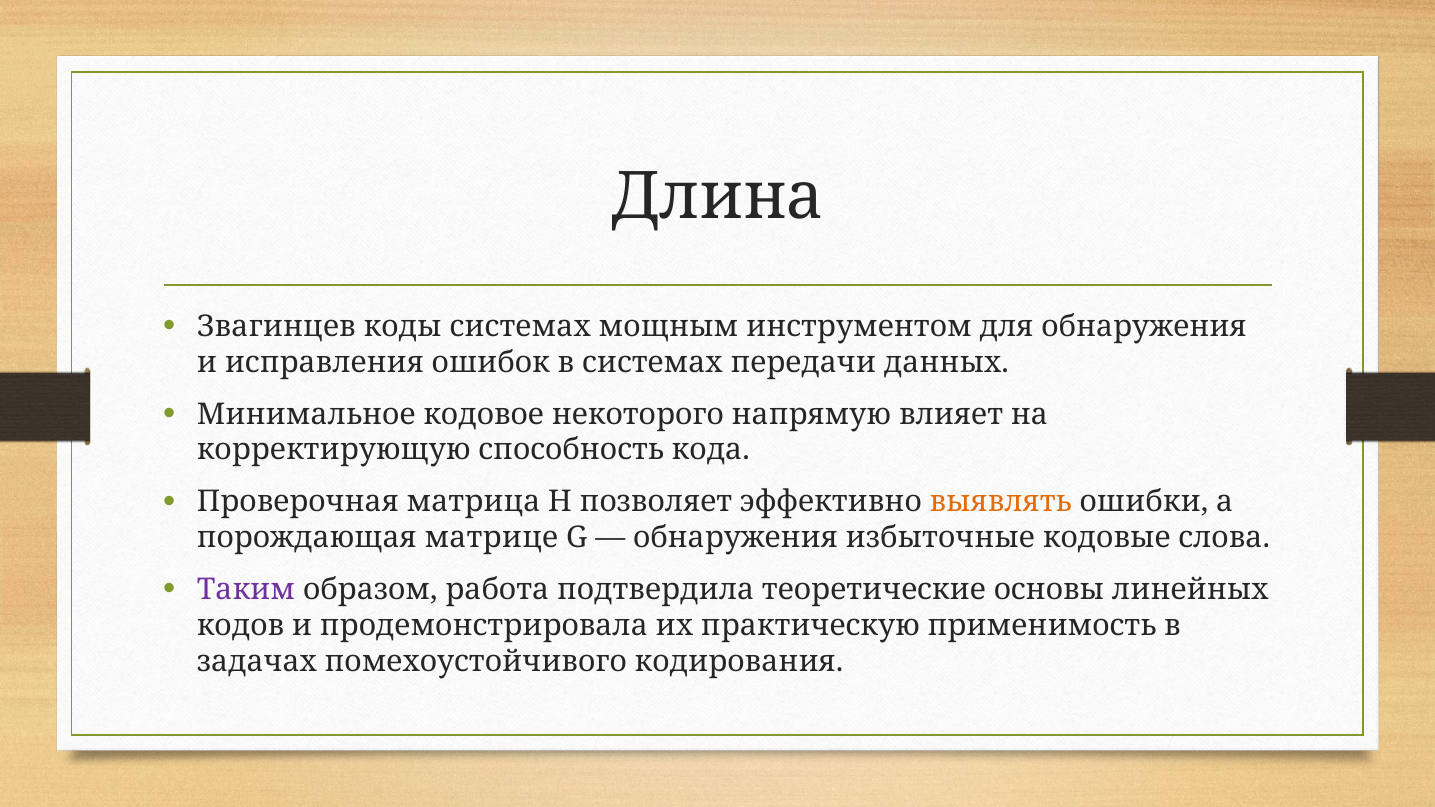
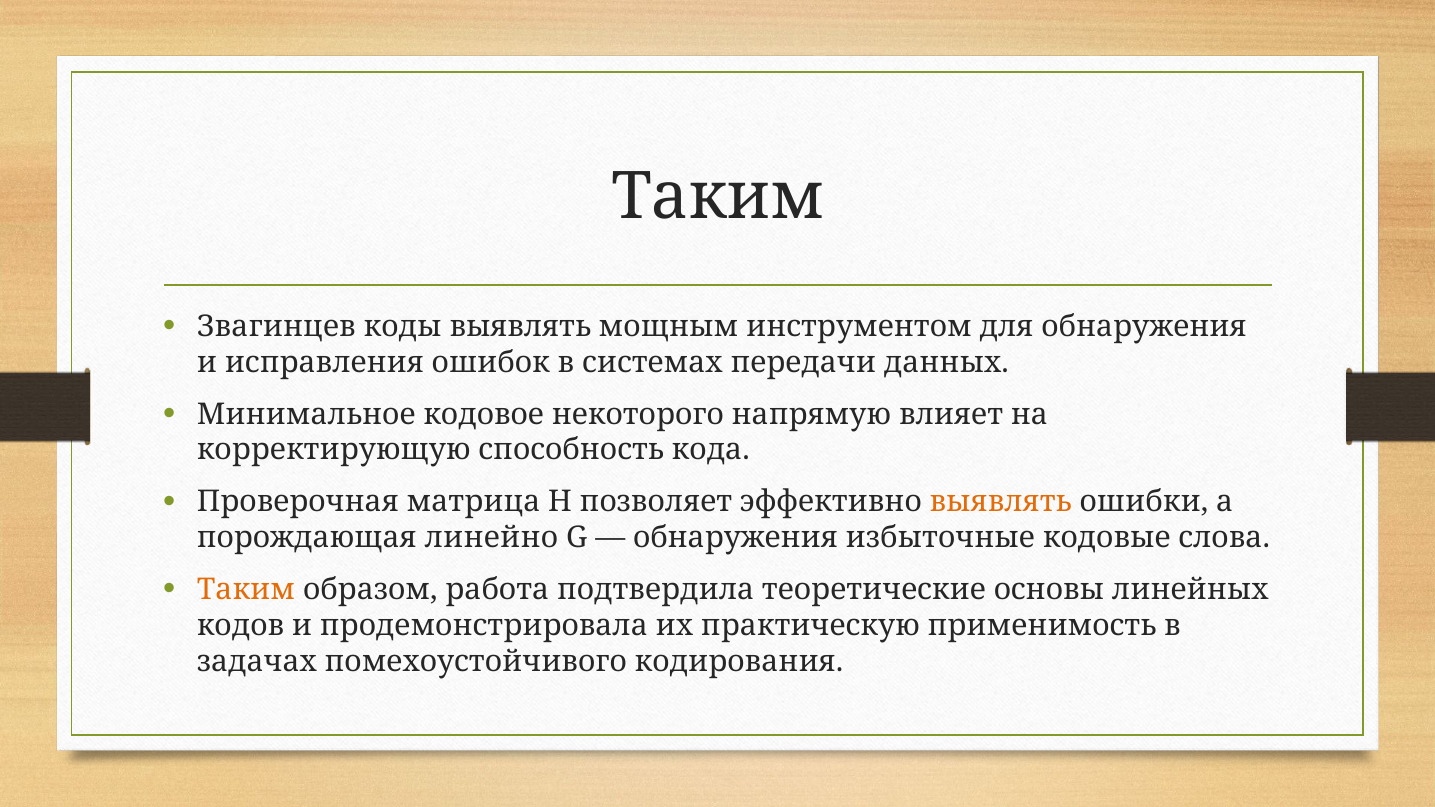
Длина at (718, 197): Длина -> Таким
коды системах: системах -> выявлять
матрице: матрице -> линейно
Таким at (246, 590) colour: purple -> orange
